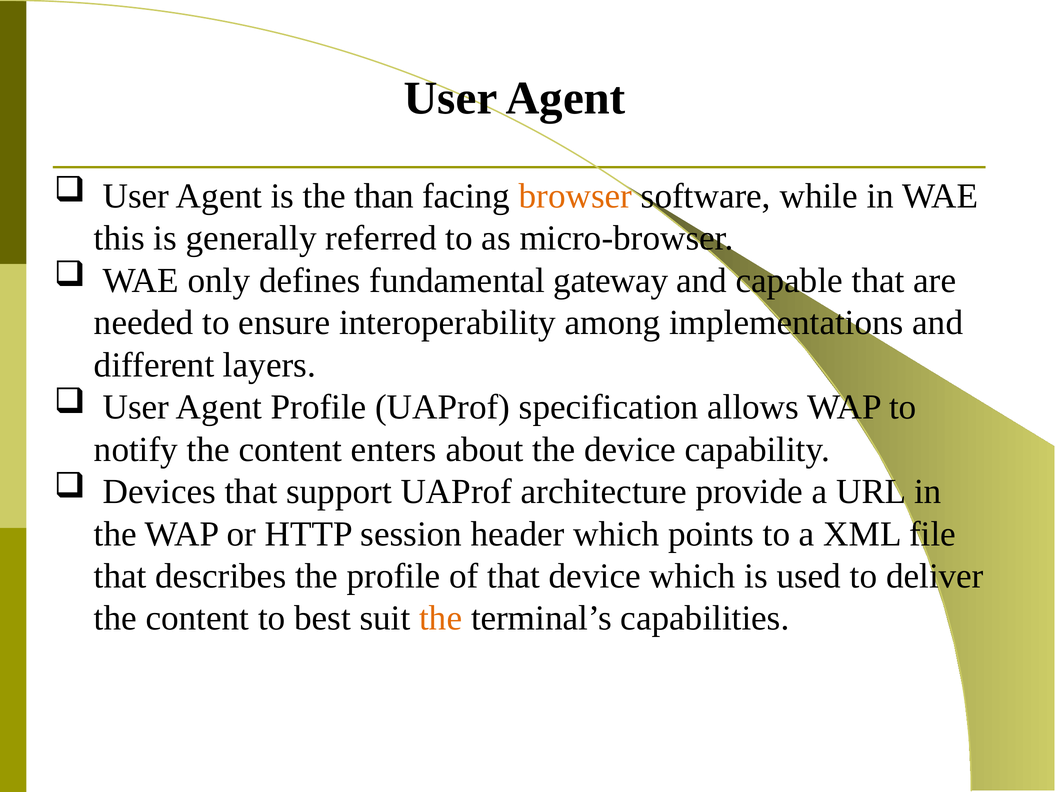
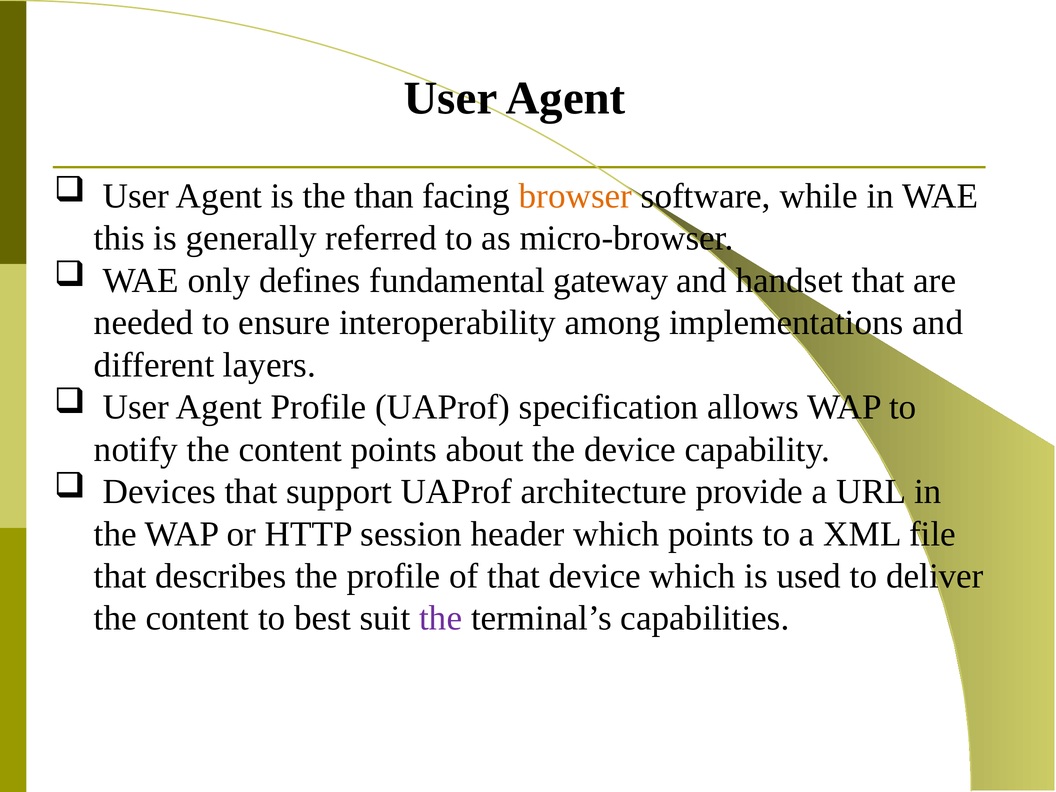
capable: capable -> handset
content enters: enters -> points
the at (441, 618) colour: orange -> purple
